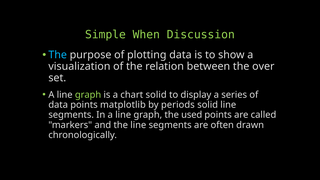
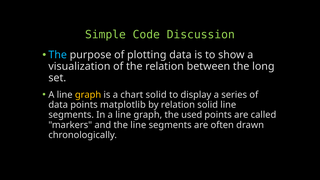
When: When -> Code
over: over -> long
graph at (88, 95) colour: light green -> yellow
by periods: periods -> relation
